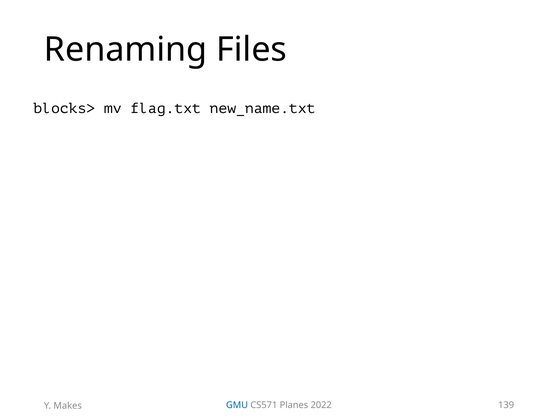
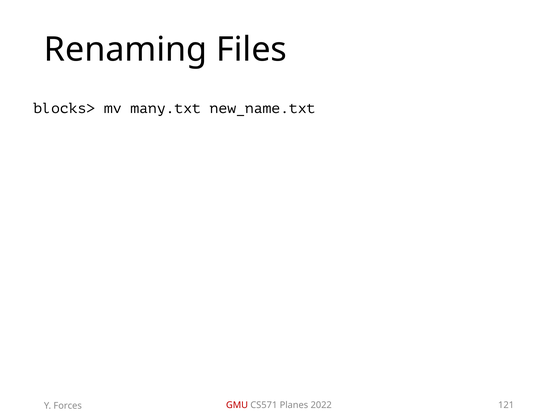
flag.txt: flag.txt -> many.txt
GMU colour: blue -> red
139: 139 -> 121
Makes: Makes -> Forces
